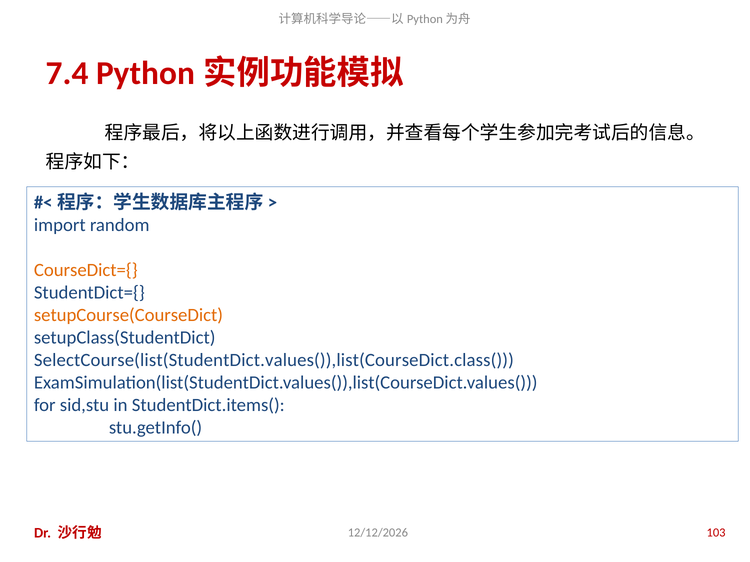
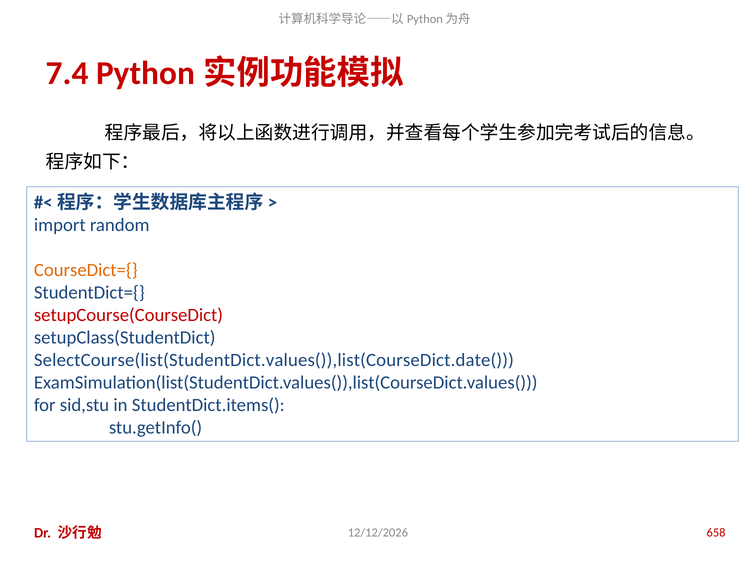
setupCourse(CourseDict colour: orange -> red
SelectCourse(list(StudentDict.values()),list(CourseDict.class(: SelectCourse(list(StudentDict.values()),list(CourseDict.class( -> SelectCourse(list(StudentDict.values()),list(CourseDict.date(
103: 103 -> 658
